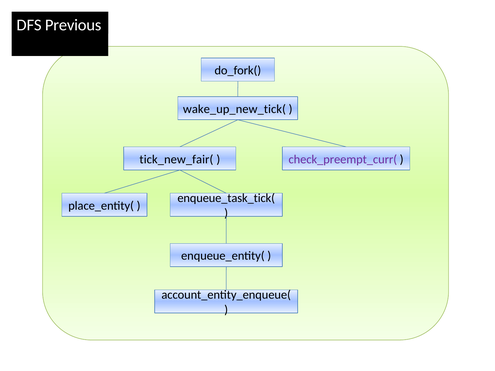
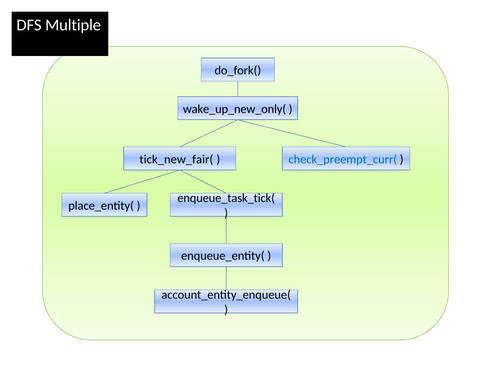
Previous: Previous -> Multiple
wake_up_new_tick(: wake_up_new_tick( -> wake_up_new_only(
check_preempt_curr( colour: purple -> blue
